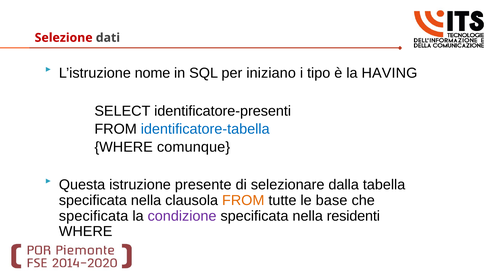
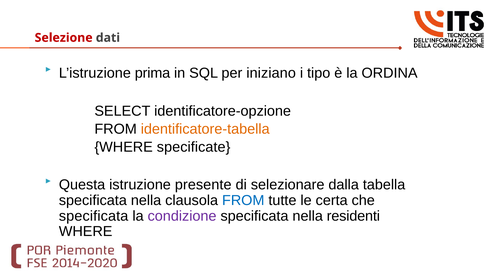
nome: nome -> prima
HAVING: HAVING -> ORDINA
identificatore-presenti: identificatore-presenti -> identificatore-opzione
identificatore-tabella colour: blue -> orange
comunque: comunque -> specificate
FROM at (243, 200) colour: orange -> blue
base: base -> certa
